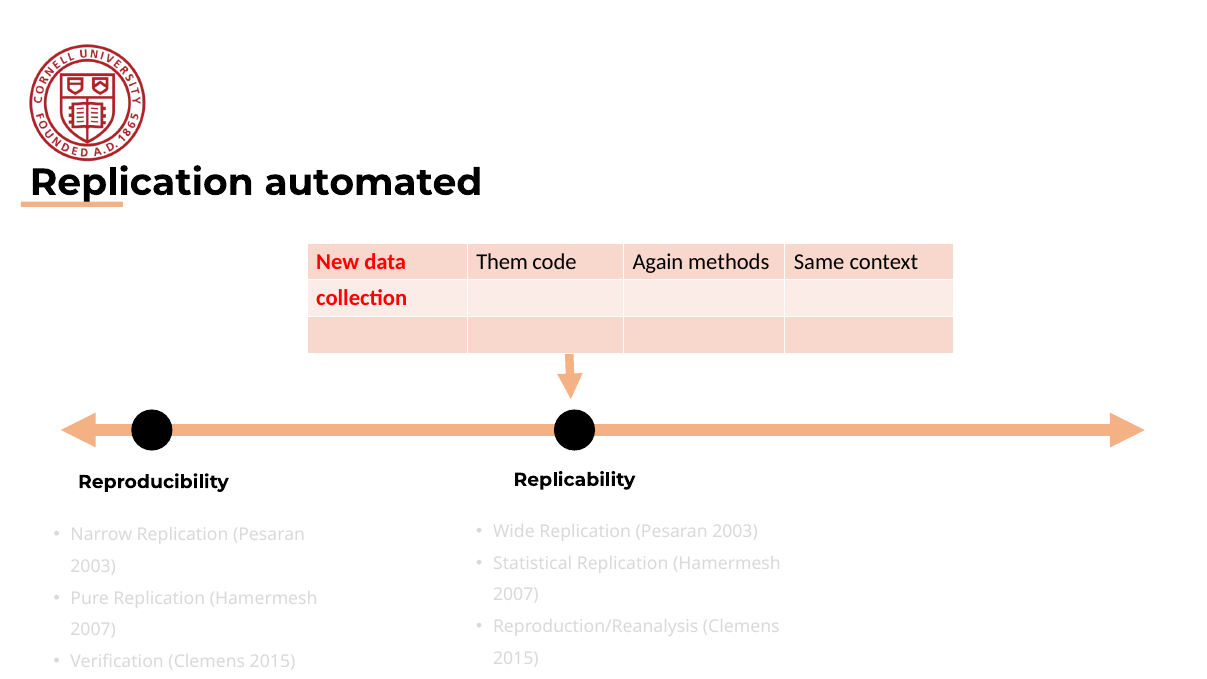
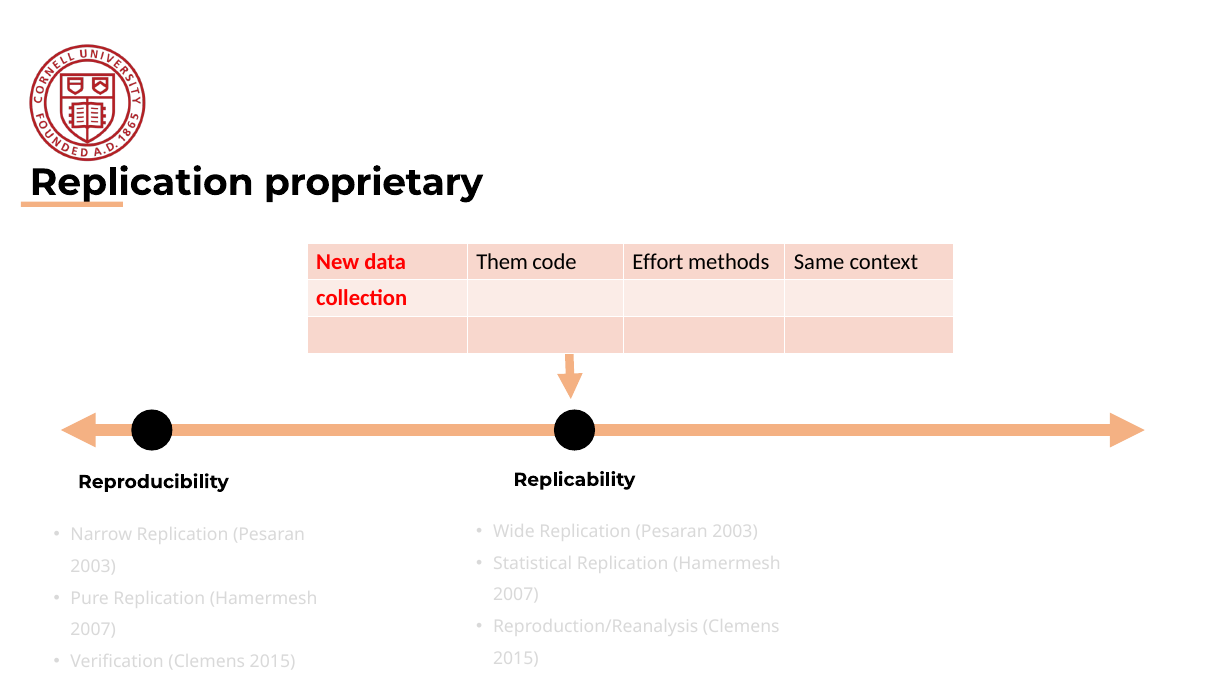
automated: automated -> proprietary
Again: Again -> Effort
